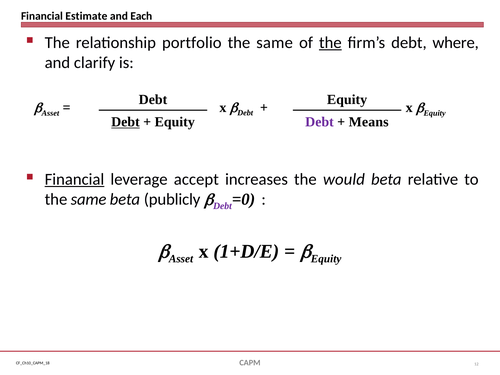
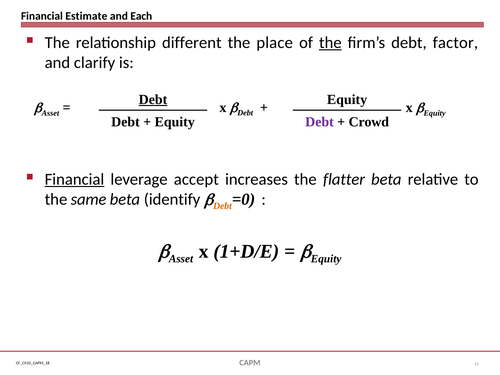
portfolio: portfolio -> different
same at (275, 43): same -> place
where: where -> factor
Debt at (153, 99) underline: none -> present
Debt at (125, 122) underline: present -> none
Means: Means -> Crowd
would: would -> flatter
publicly: publicly -> identify
Debt at (222, 206) colour: purple -> orange
